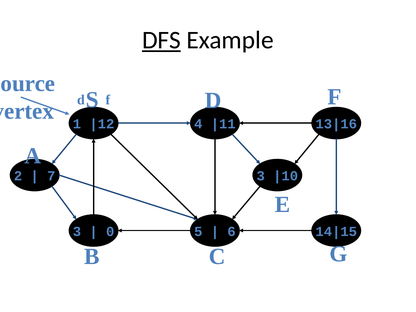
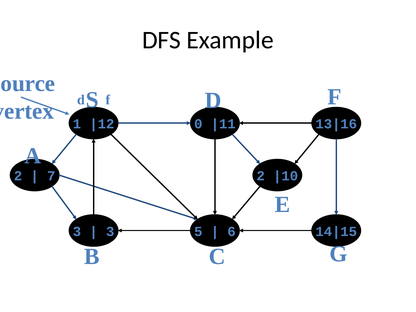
DFS underline: present -> none
4: 4 -> 0
7 3: 3 -> 2
0 at (110, 231): 0 -> 3
